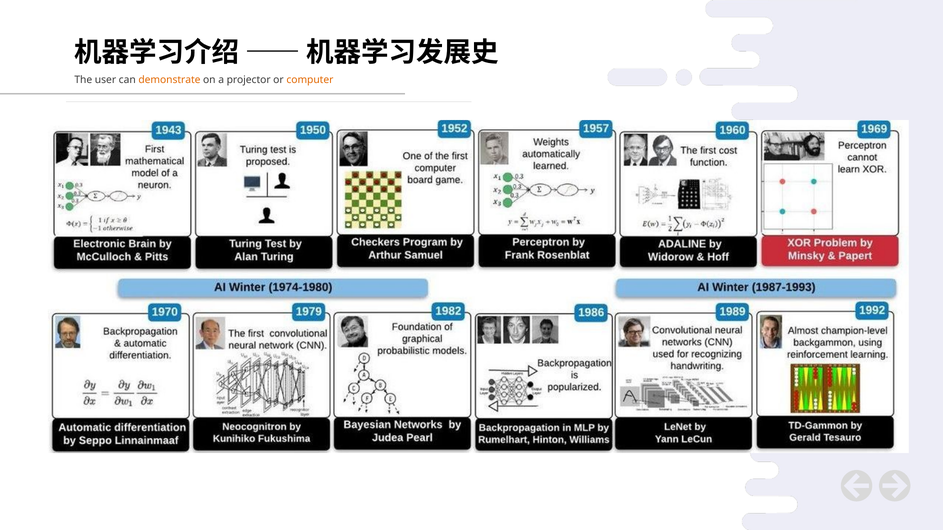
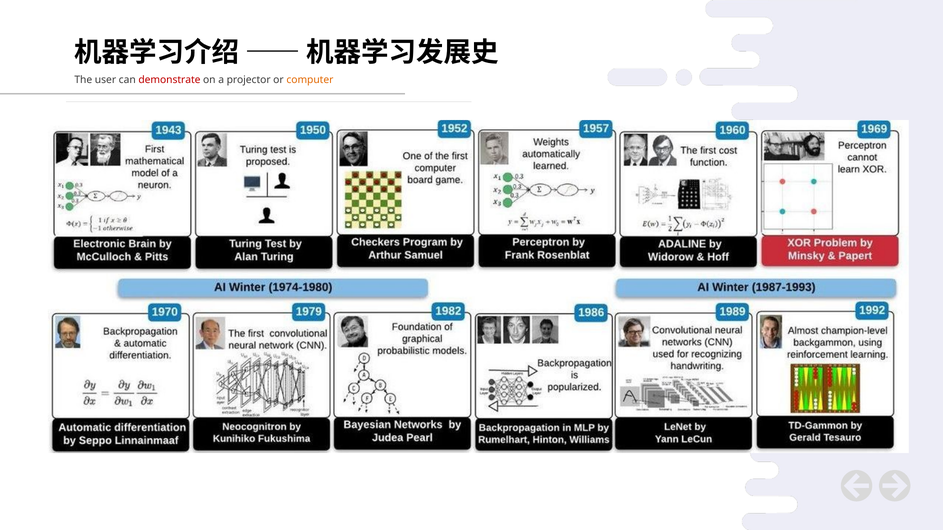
demonstrate colour: orange -> red
